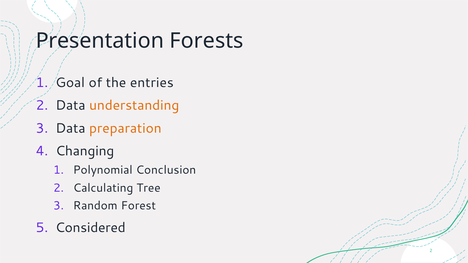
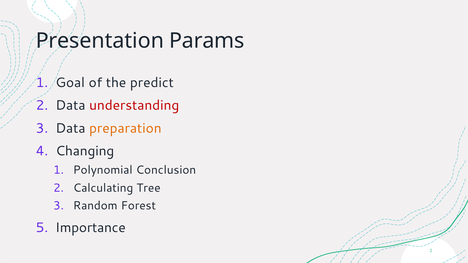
Forests: Forests -> Params
entries: entries -> predict
understanding colour: orange -> red
Considered: Considered -> Importance
